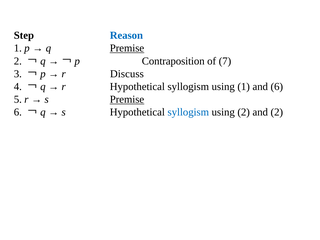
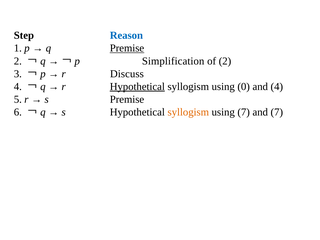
Contraposition: Contraposition -> Simplification
of 7: 7 -> 2
Hypothetical at (137, 87) underline: none -> present
using 1: 1 -> 0
and 6: 6 -> 4
Premise at (127, 99) underline: present -> none
syllogism at (188, 112) colour: blue -> orange
using 2: 2 -> 7
and 2: 2 -> 7
